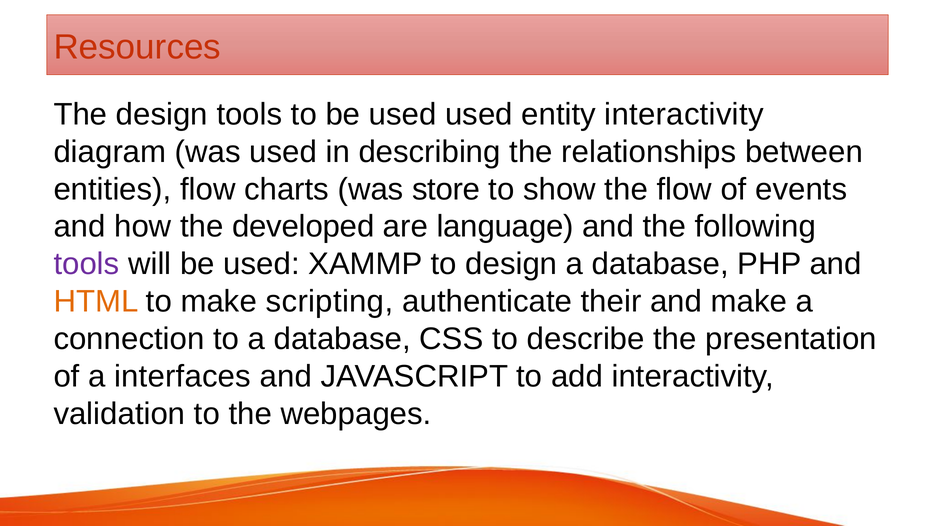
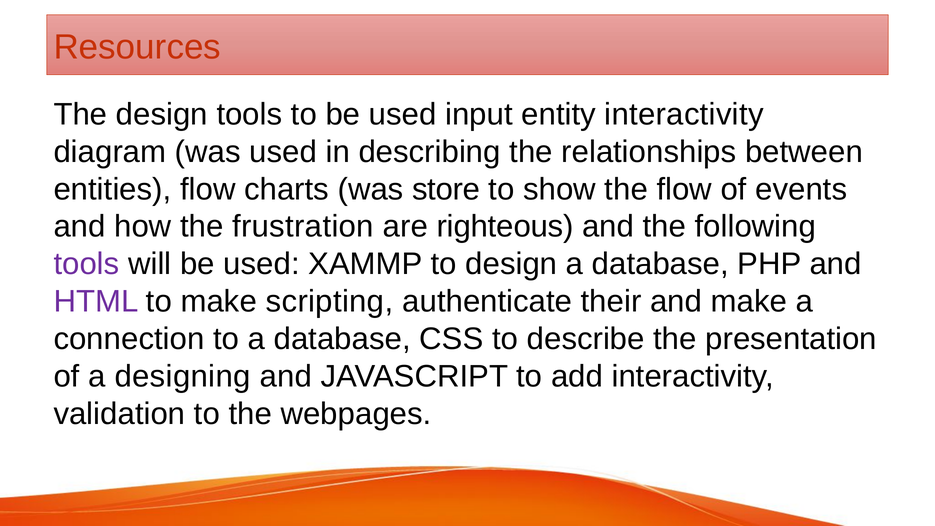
used used: used -> input
developed: developed -> frustration
language: language -> righteous
HTML colour: orange -> purple
interfaces: interfaces -> designing
